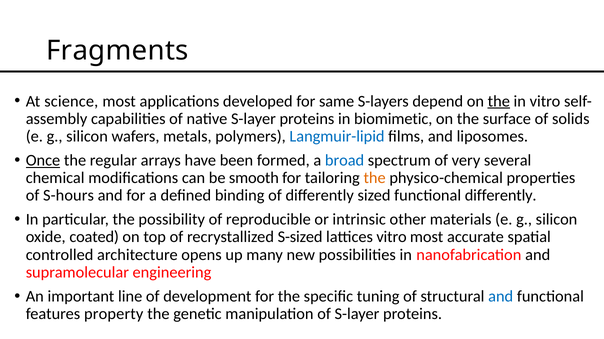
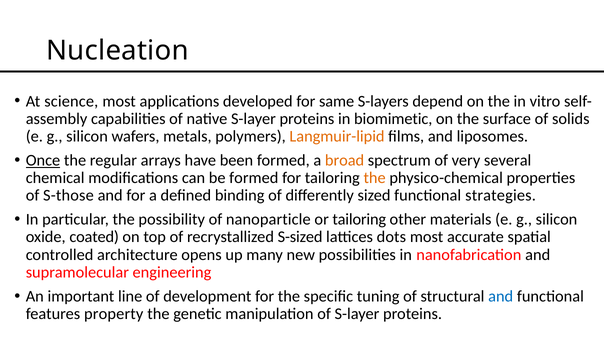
Fragments: Fragments -> Nucleation
the at (499, 101) underline: present -> none
Langmuir-lipid colour: blue -> orange
broad colour: blue -> orange
be smooth: smooth -> formed
S-hours: S-hours -> S-those
functional differently: differently -> strategies
reproducible: reproducible -> nanoparticle
or intrinsic: intrinsic -> tailoring
lattices vitro: vitro -> dots
